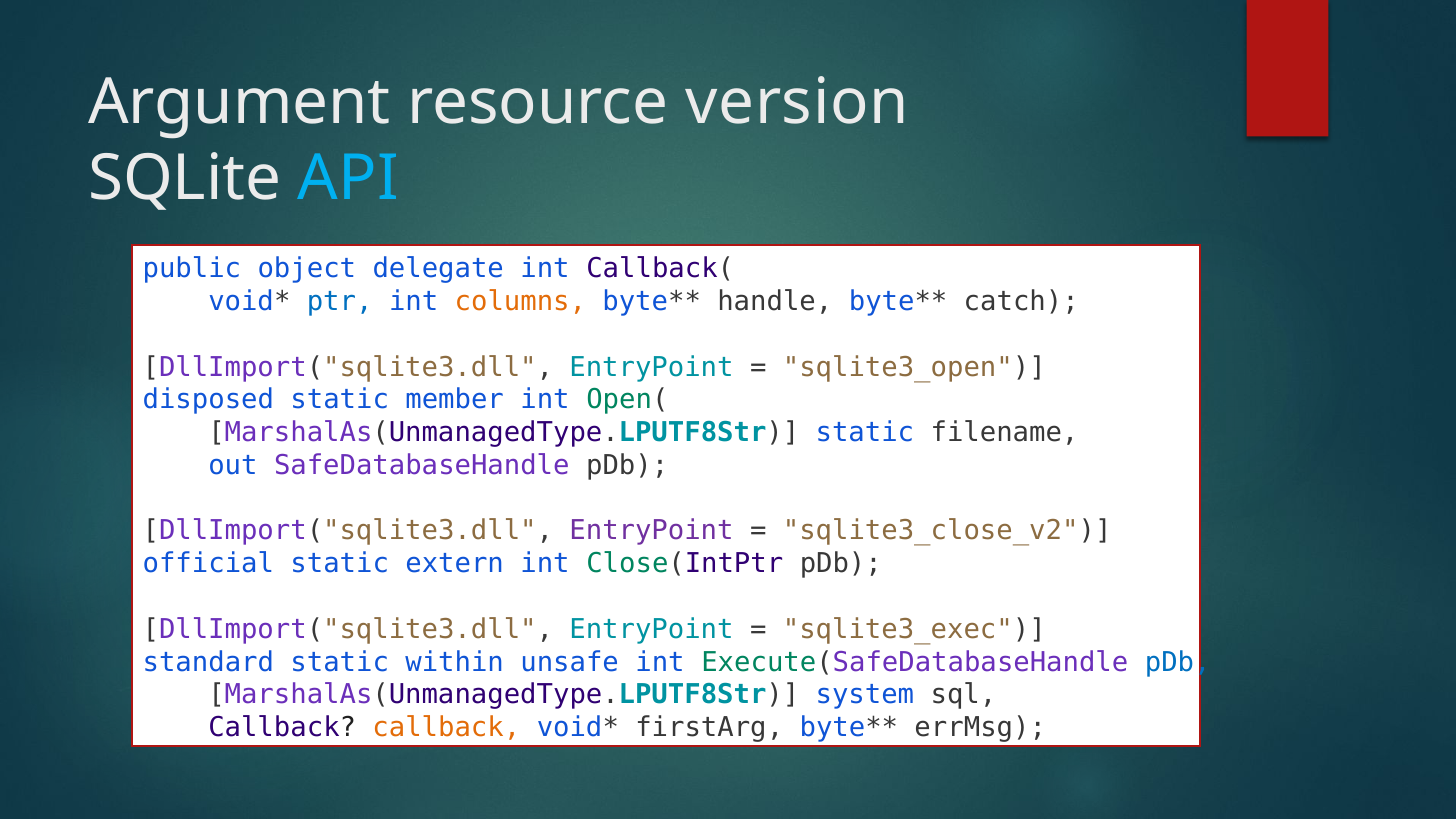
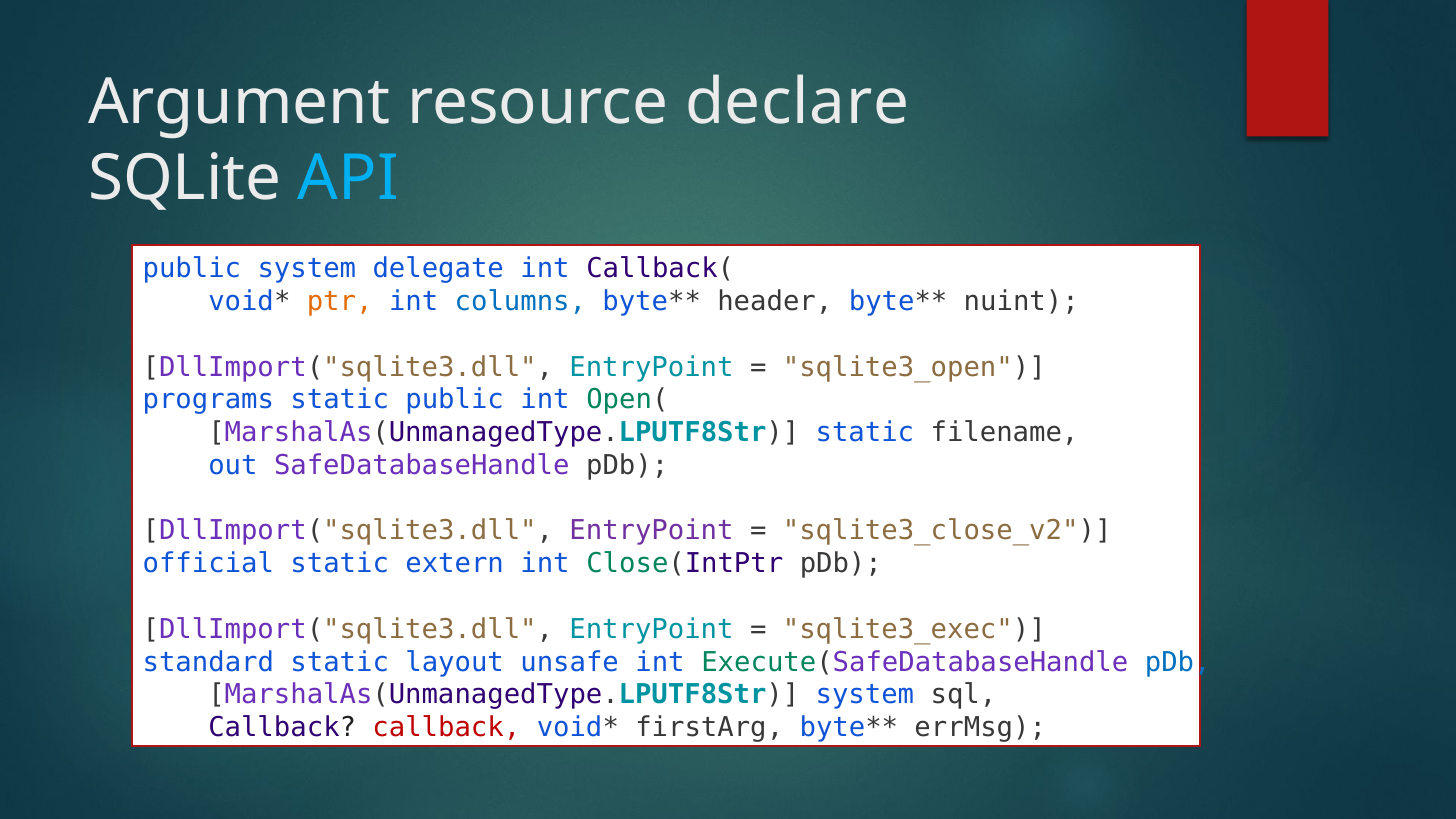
version: version -> declare
public object: object -> system
ptr colour: blue -> orange
columns colour: orange -> blue
handle: handle -> header
catch: catch -> nuint
disposed: disposed -> programs
static member: member -> public
within: within -> layout
callback at (446, 728) colour: orange -> red
